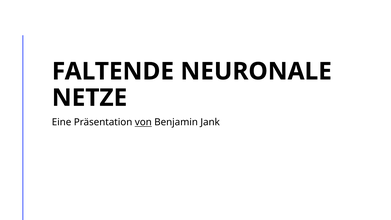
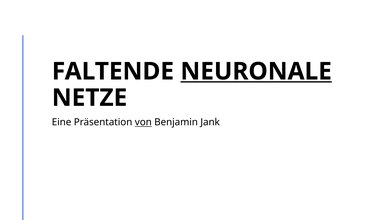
NEURONALE underline: none -> present
